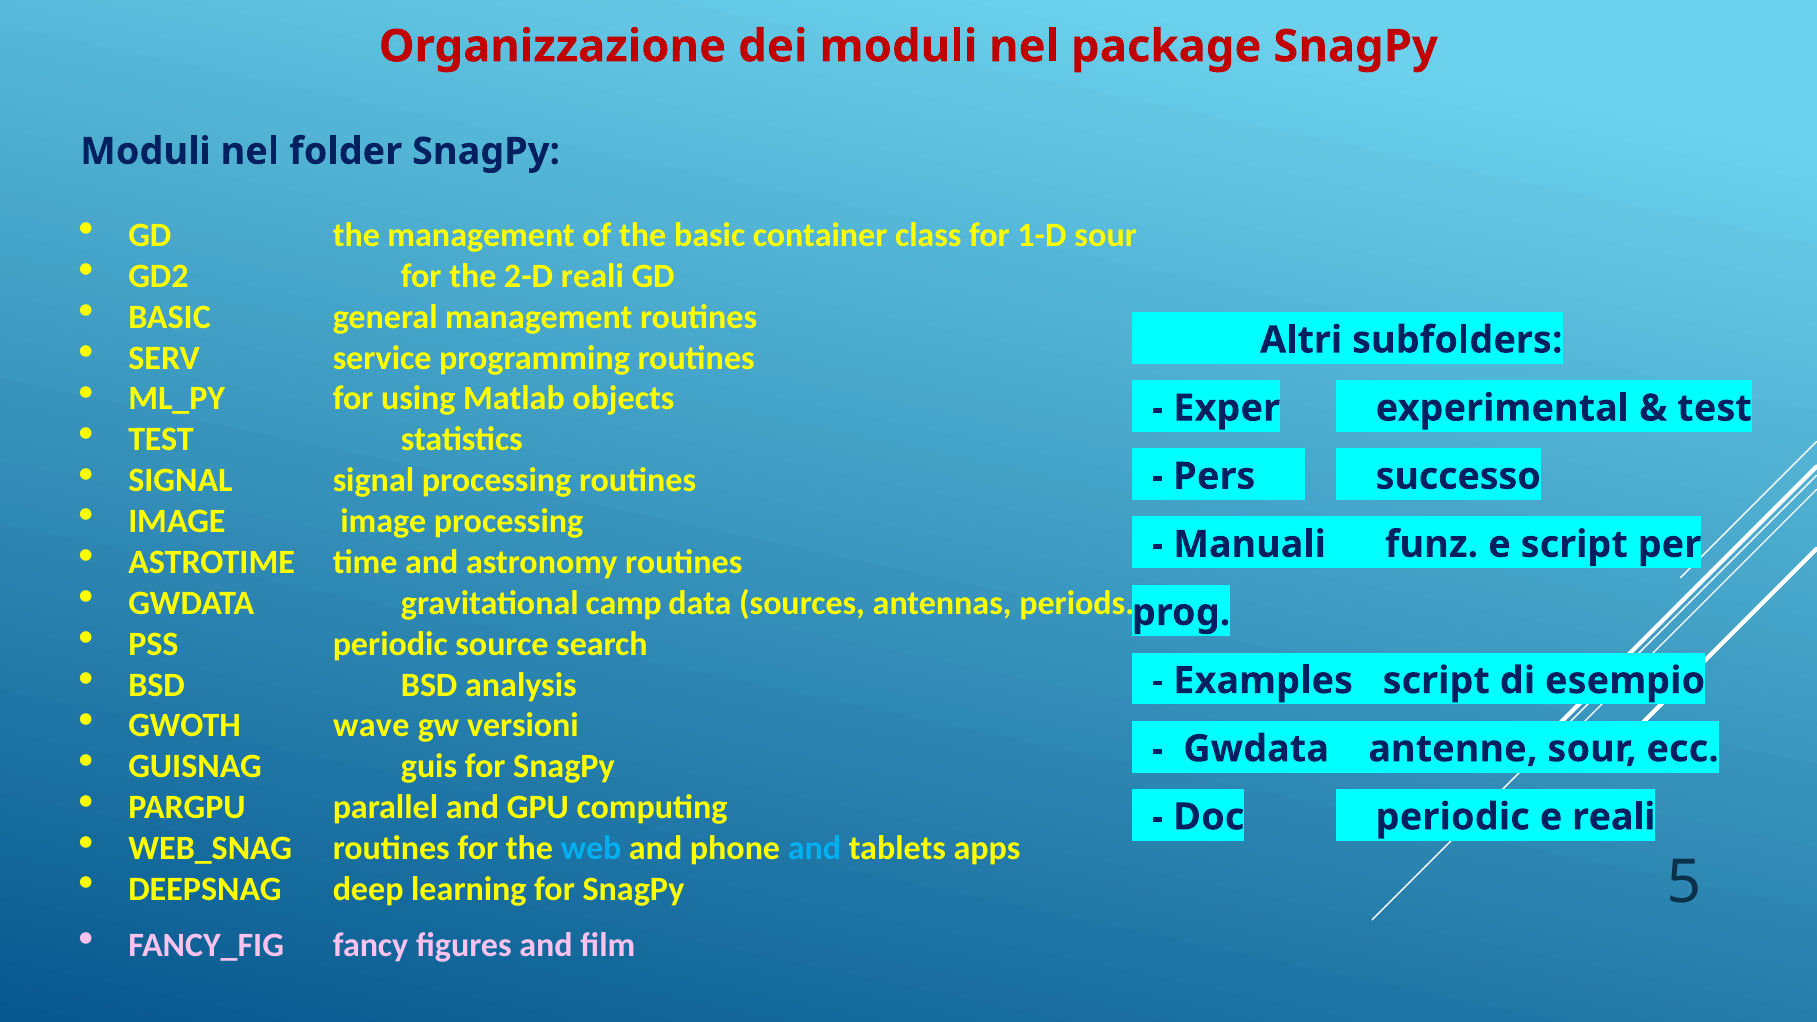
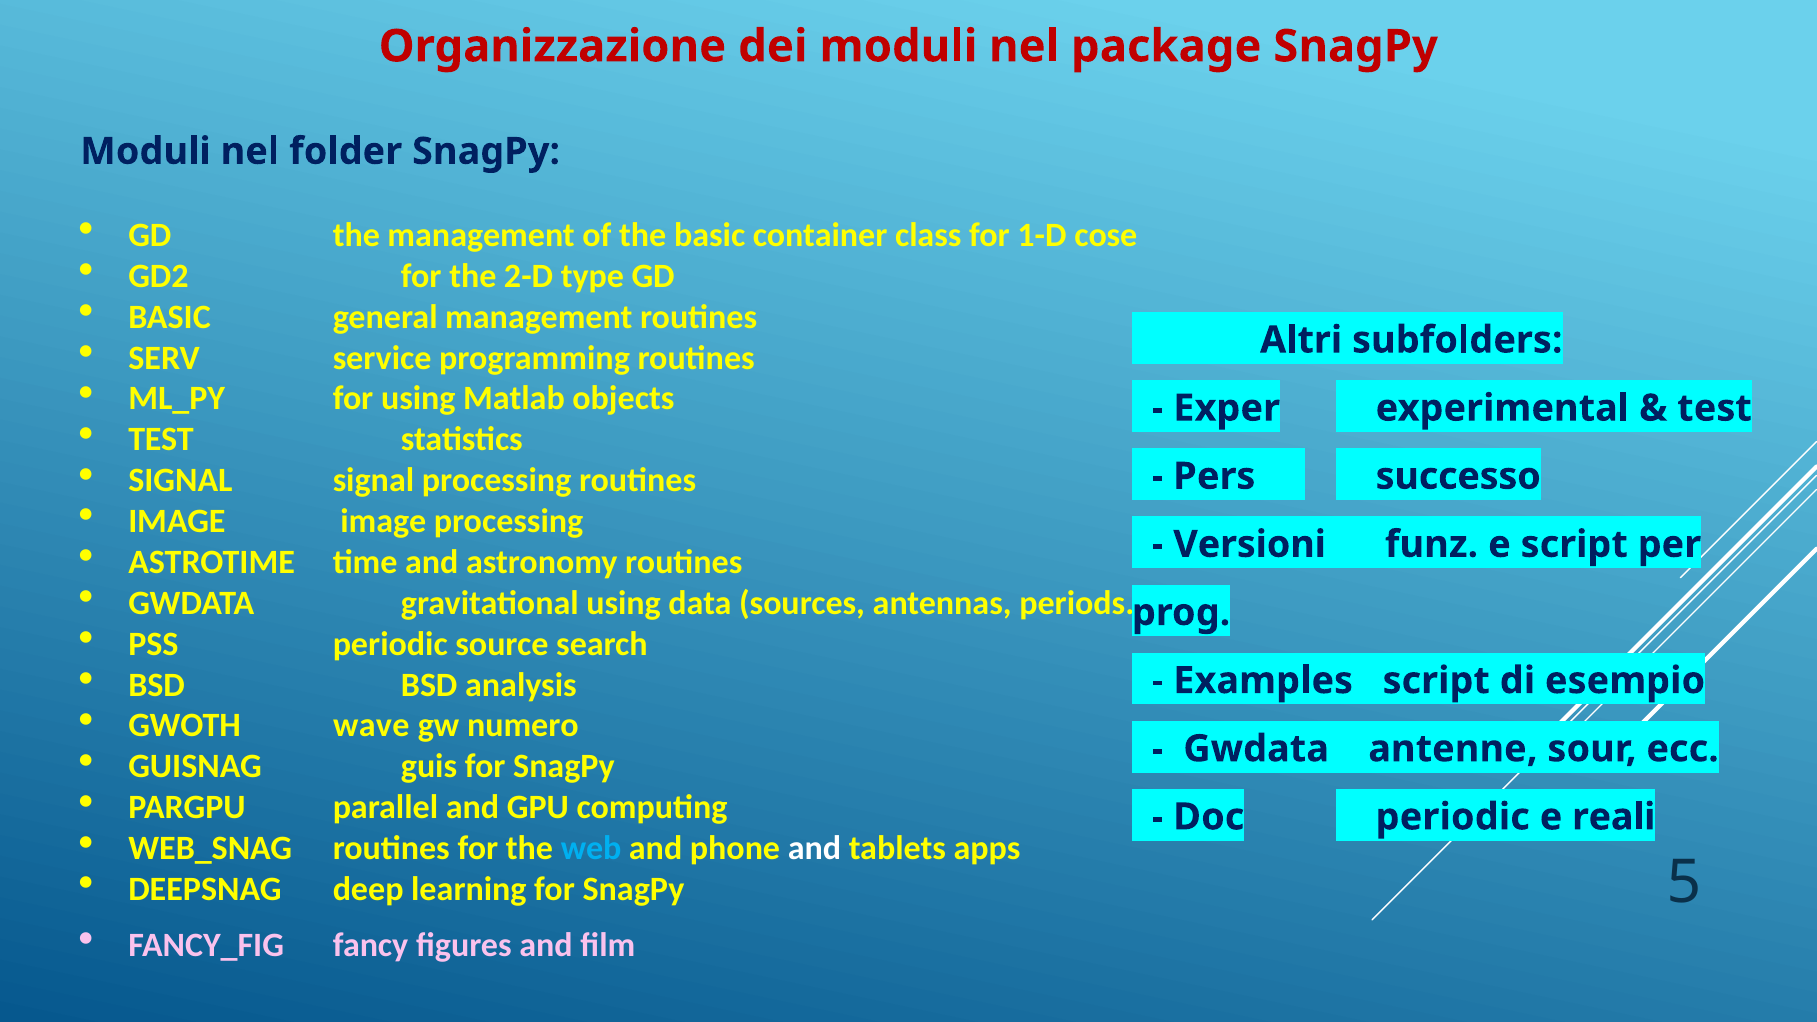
1-D sour: sour -> cose
2-D reali: reali -> type
Manuali: Manuali -> Versioni
gravitational camp: camp -> using
versioni: versioni -> numero
and at (814, 848) colour: light blue -> white
